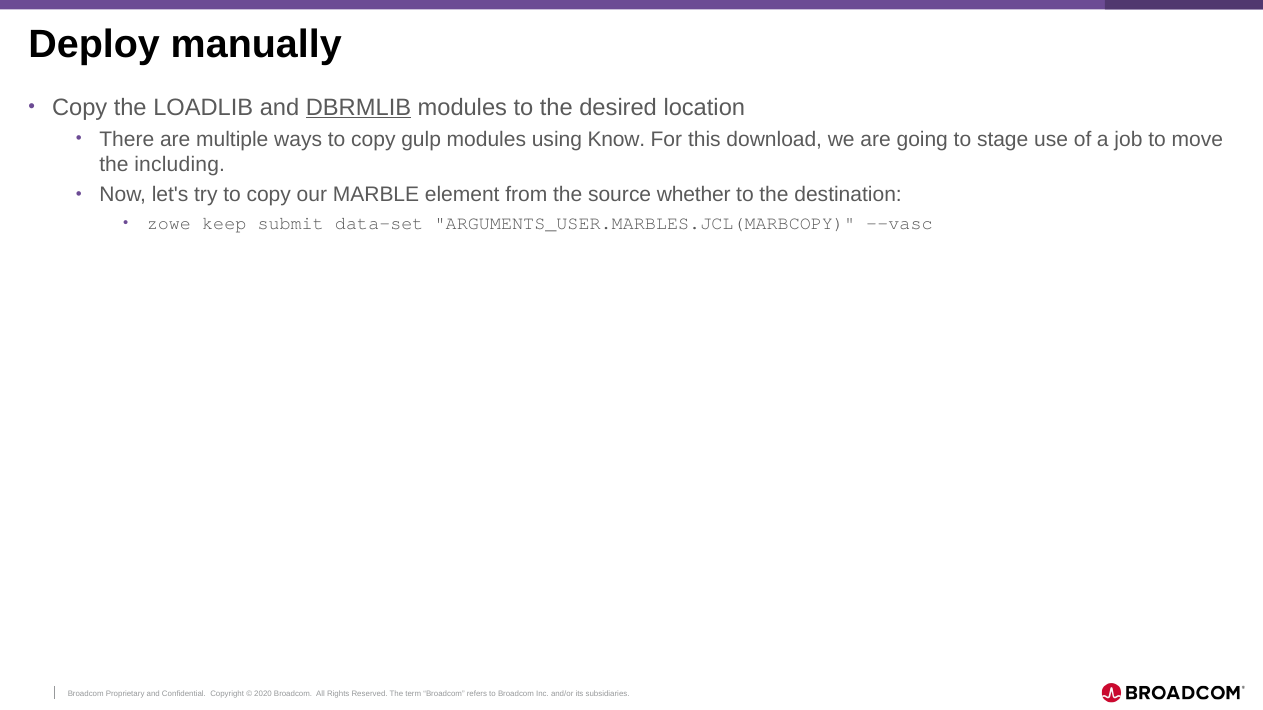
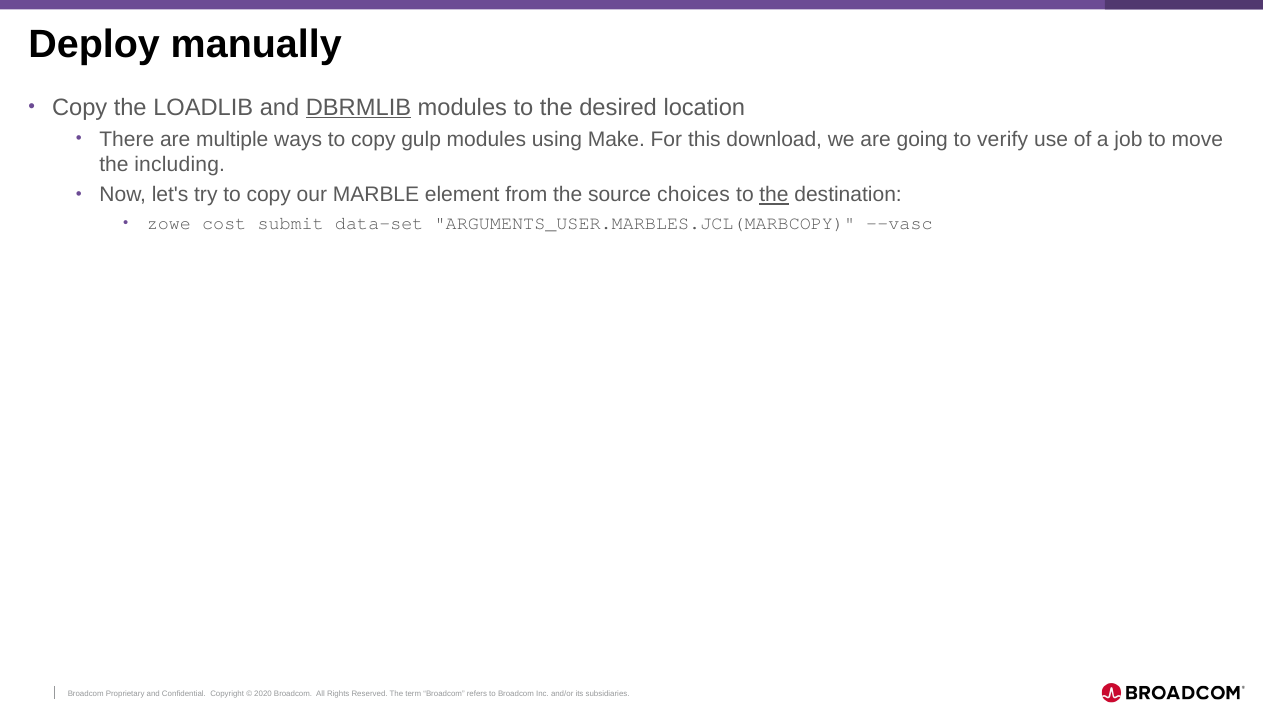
Know: Know -> Make
stage: stage -> verify
whether: whether -> choices
the at (774, 195) underline: none -> present
keep: keep -> cost
